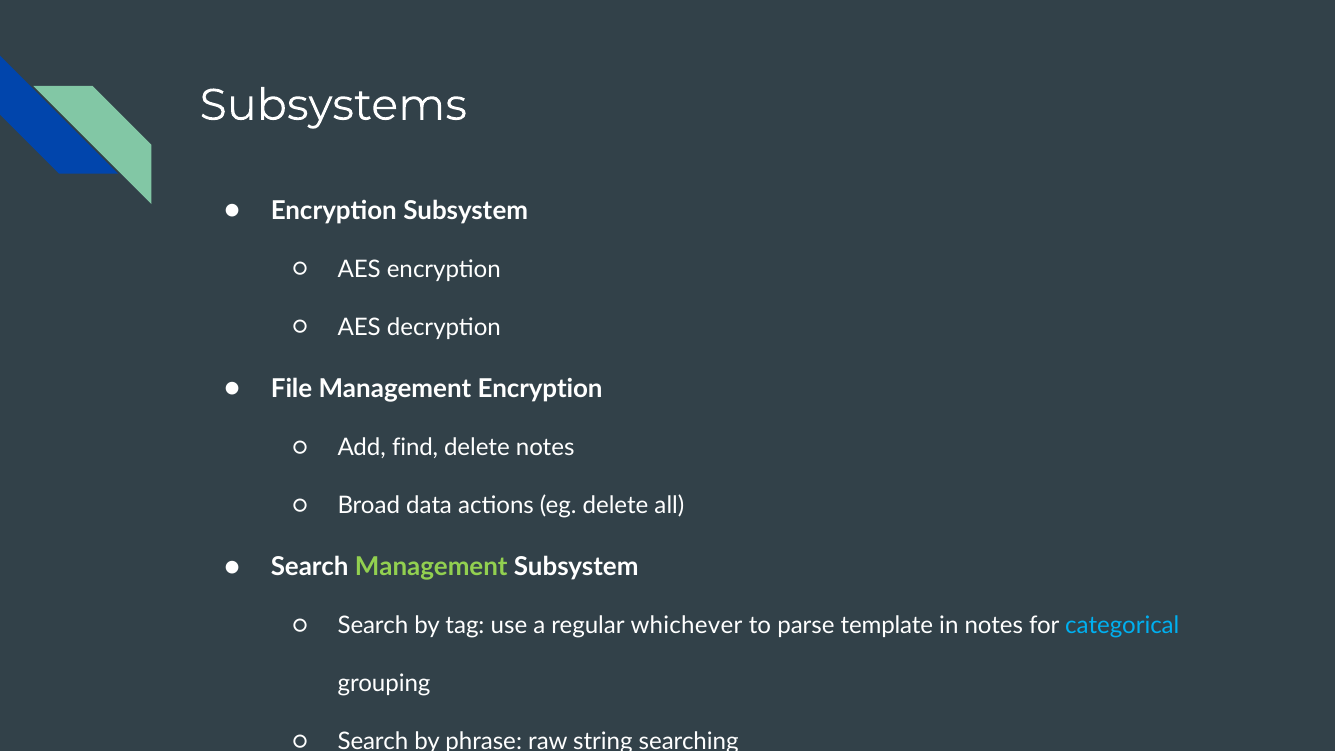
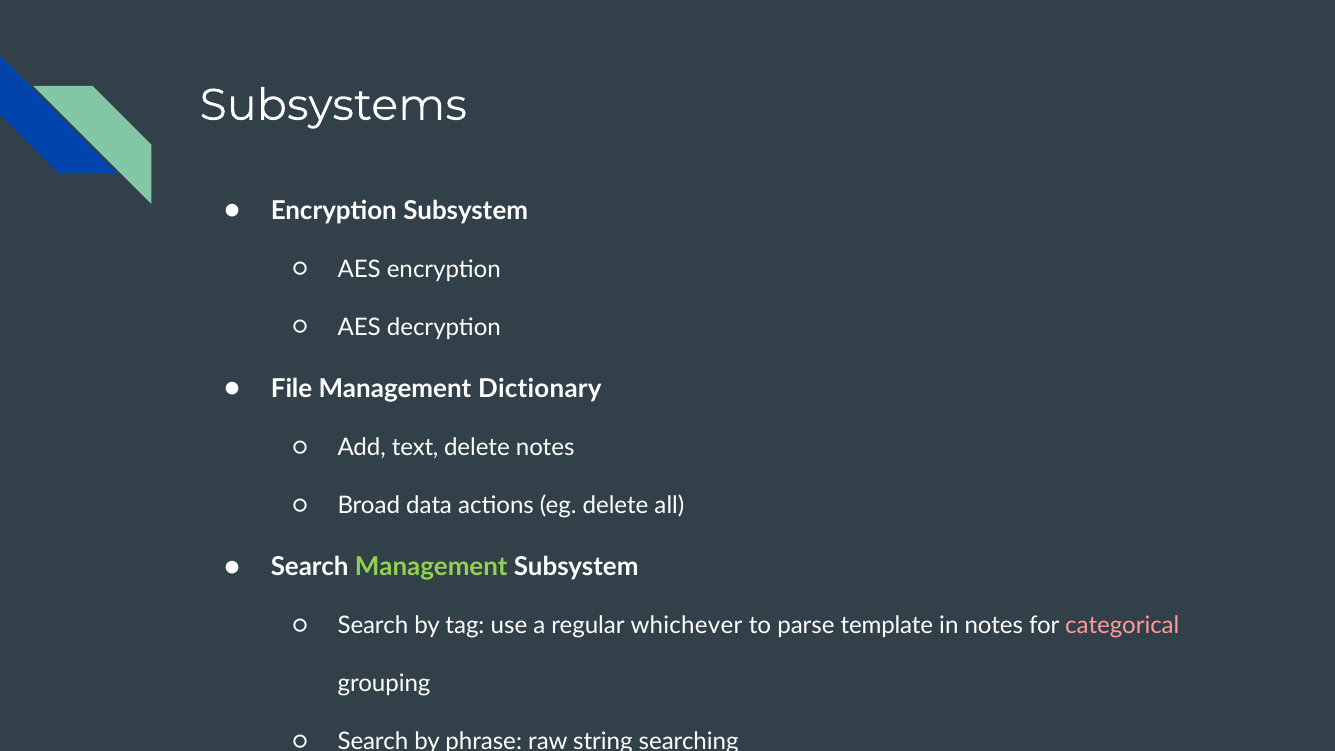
Management Encryption: Encryption -> Dictionary
find: find -> text
categorical colour: light blue -> pink
